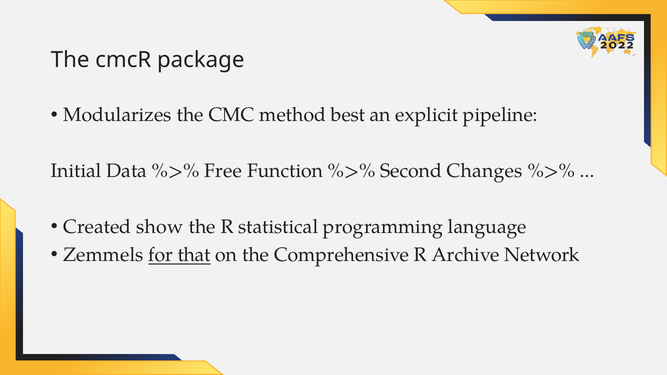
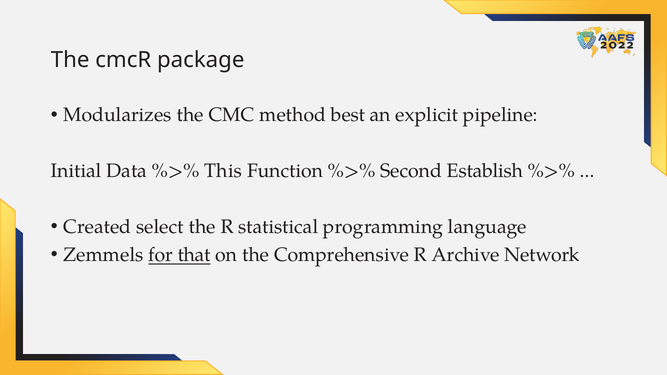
Free: Free -> This
Changes: Changes -> Establish
show: show -> select
